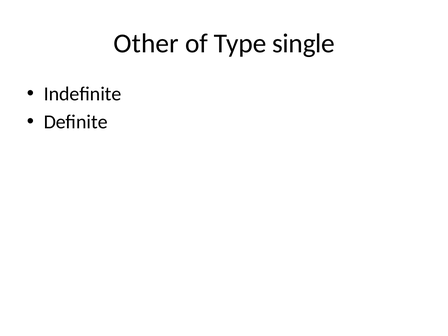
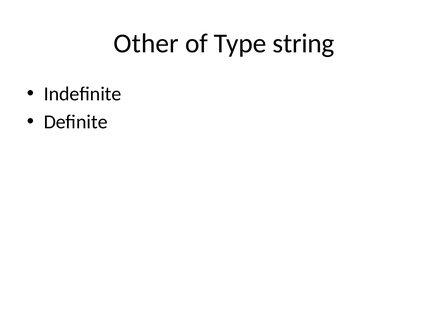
single: single -> string
